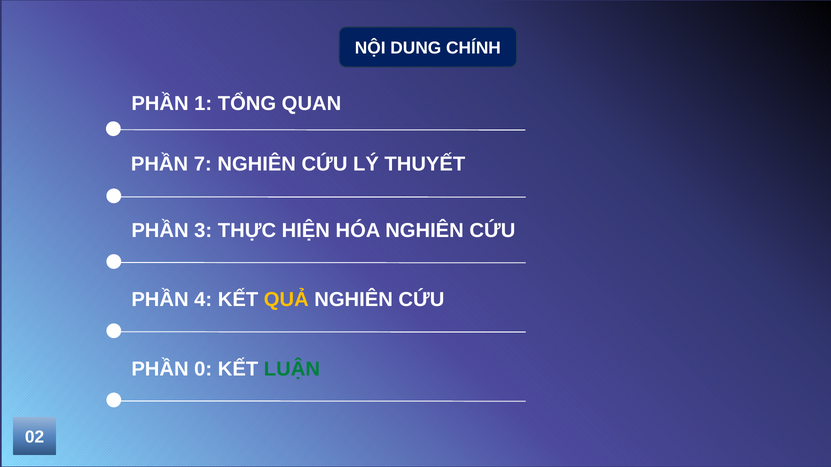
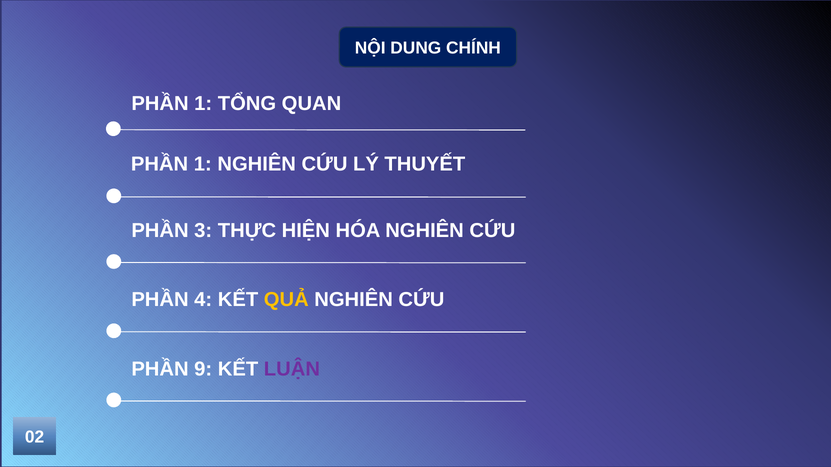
7 at (203, 164): 7 -> 1
0: 0 -> 9
LUẬN colour: green -> purple
